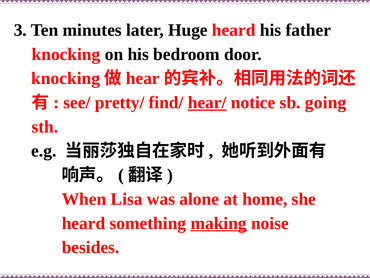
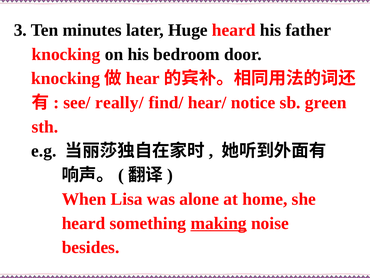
pretty/: pretty/ -> really/
hear/ underline: present -> none
going: going -> green
